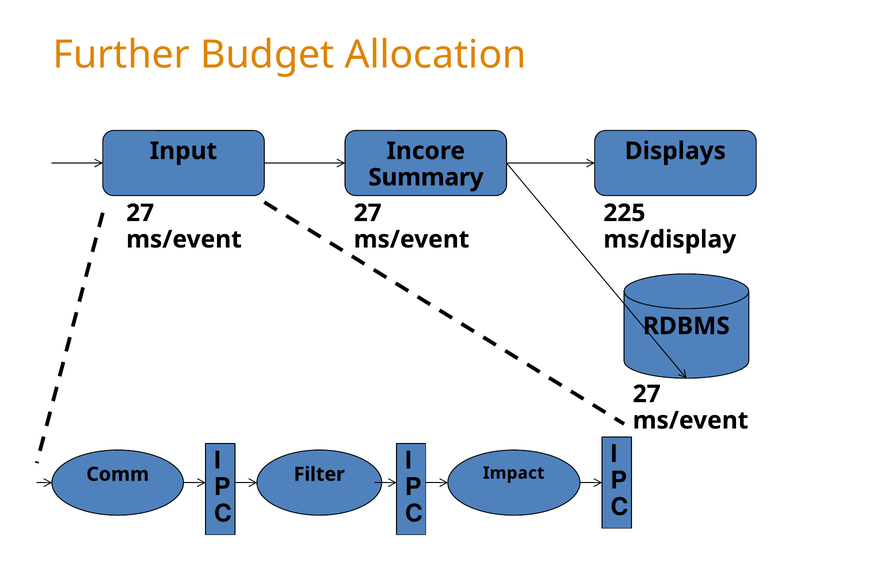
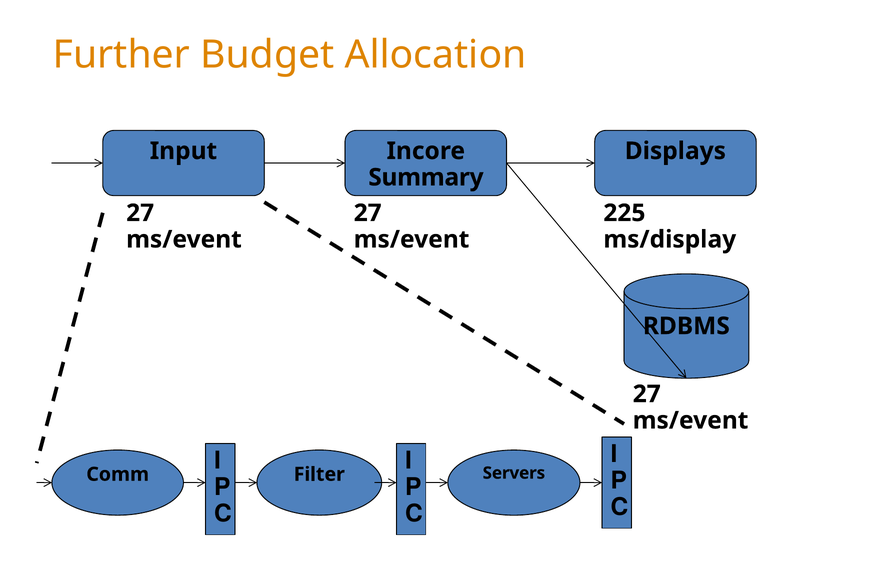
Impact: Impact -> Servers
